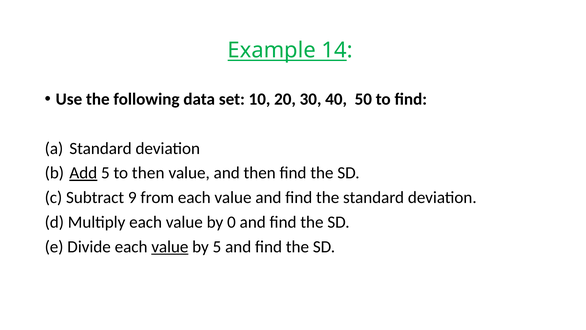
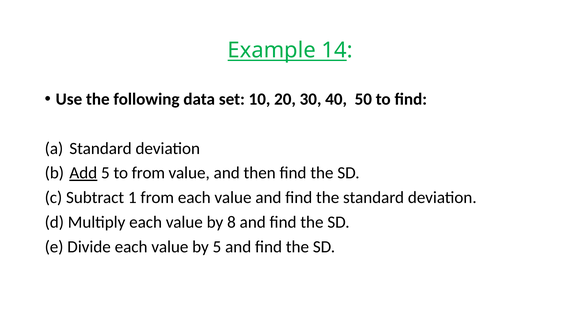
to then: then -> from
9: 9 -> 1
0: 0 -> 8
value at (170, 246) underline: present -> none
